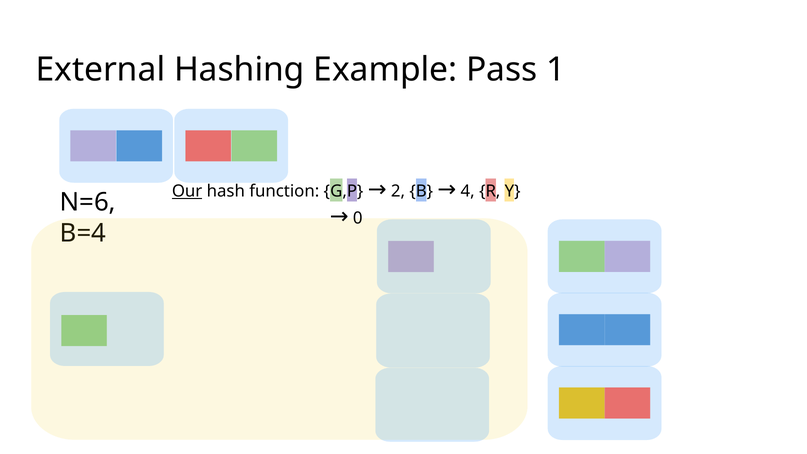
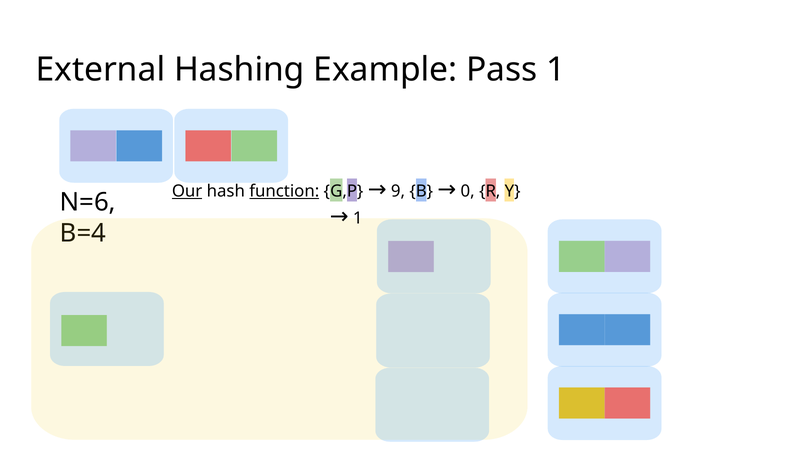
function underline: none -> present
2: 2 -> 9
4: 4 -> 0
0 at (358, 218): 0 -> 1
